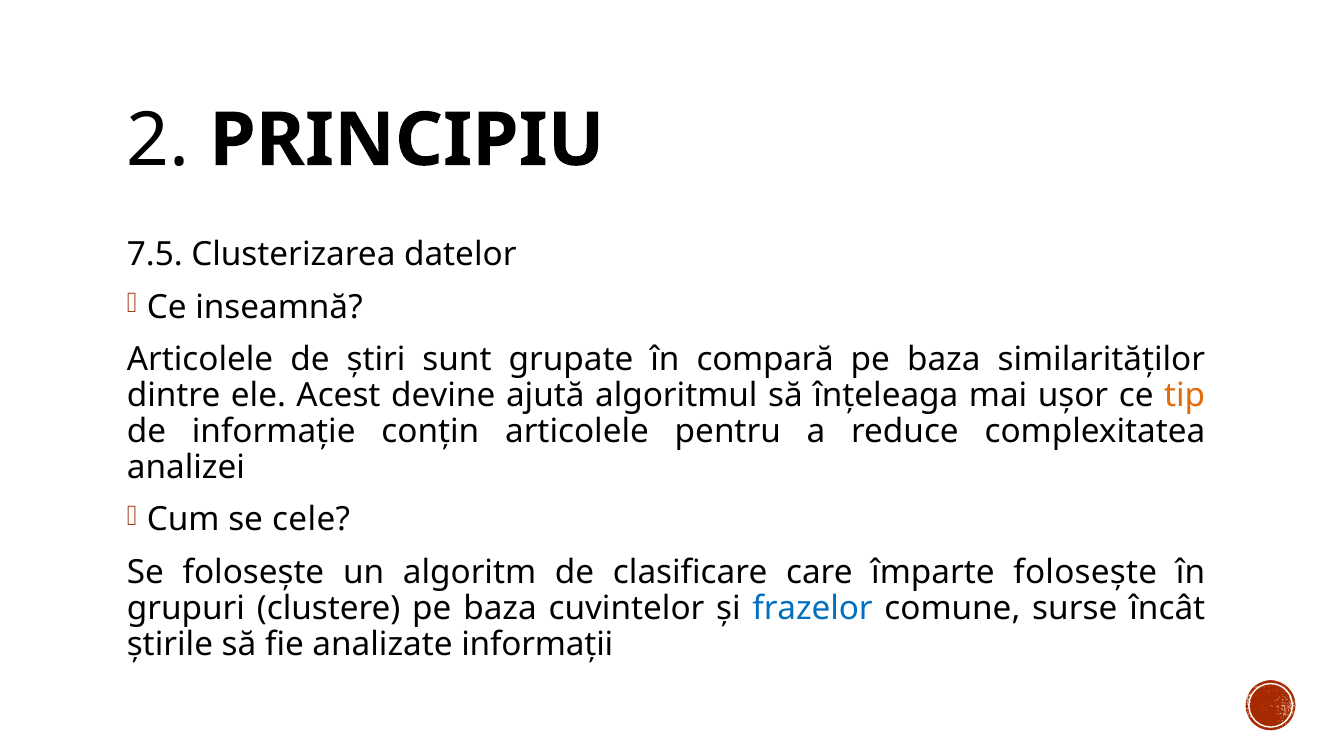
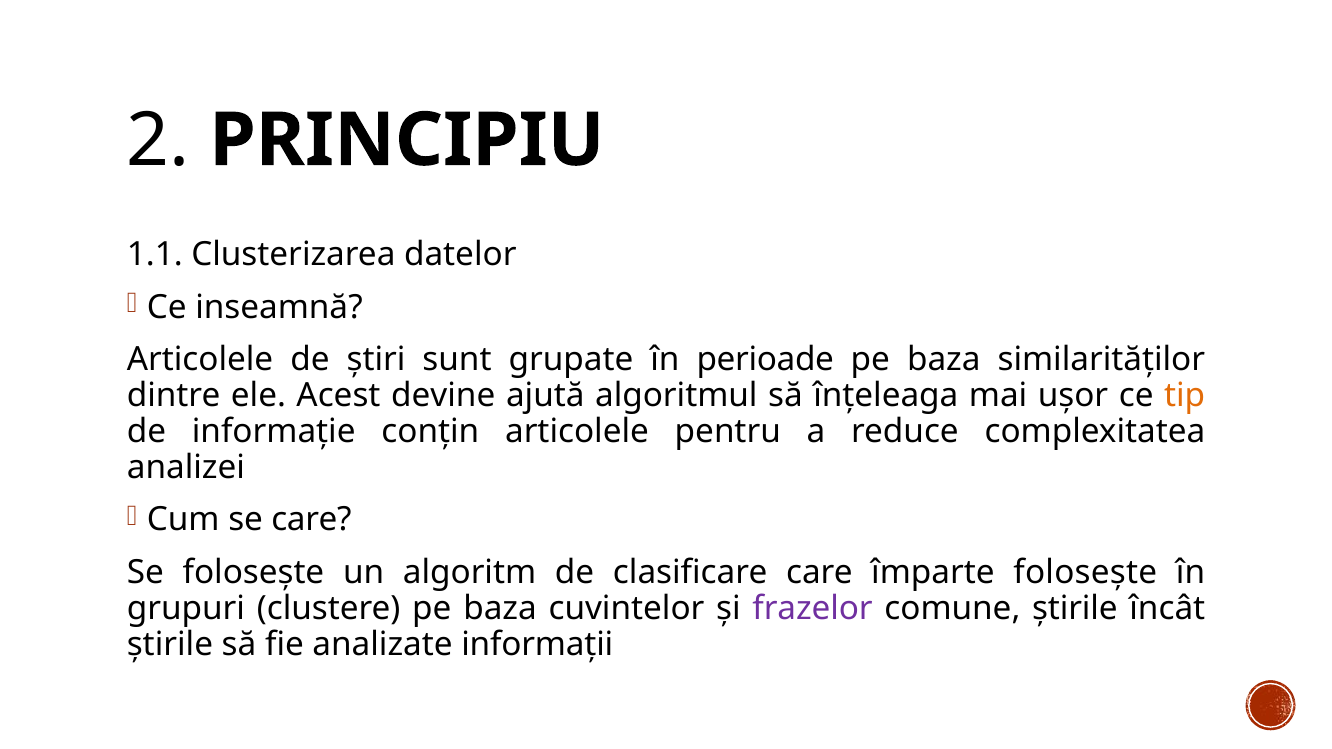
7.5: 7.5 -> 1.1
compară: compară -> perioade
se cele: cele -> care
frazelor colour: blue -> purple
comune surse: surse -> știrile
